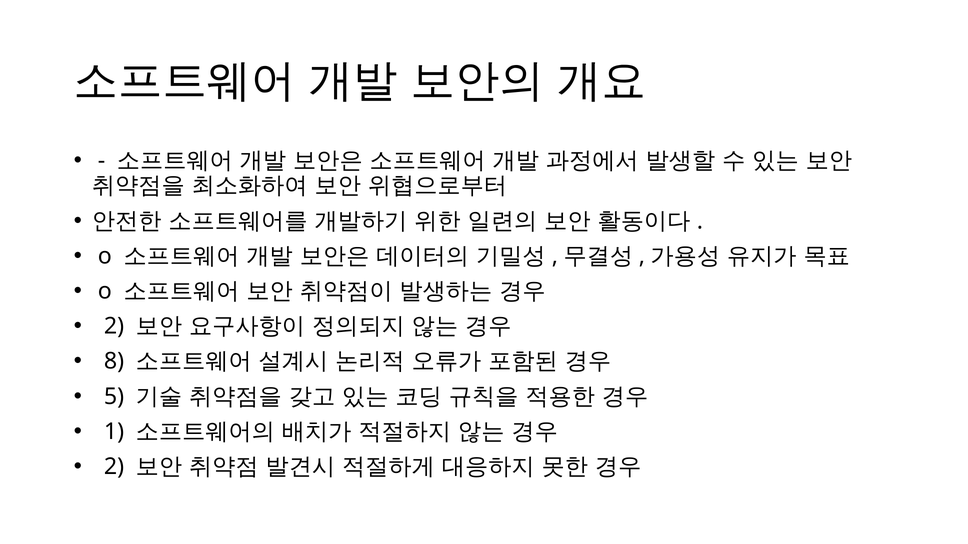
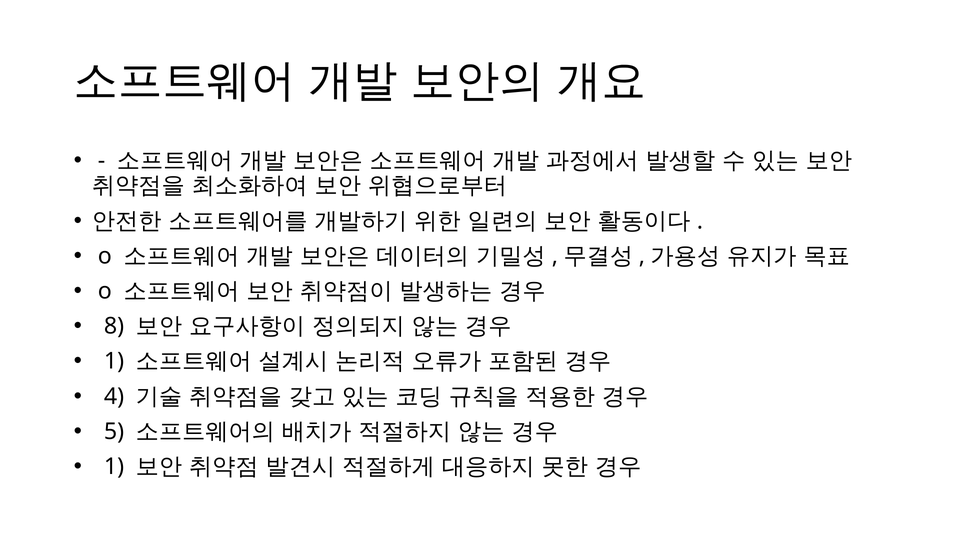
2 at (114, 327): 2 -> 8
8 at (114, 362): 8 -> 1
5: 5 -> 4
1: 1 -> 5
2 at (114, 467): 2 -> 1
